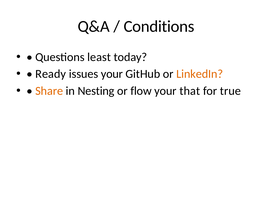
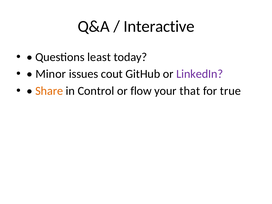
Conditions: Conditions -> Interactive
Ready: Ready -> Minor
issues your: your -> cout
LinkedIn colour: orange -> purple
Nesting: Nesting -> Control
